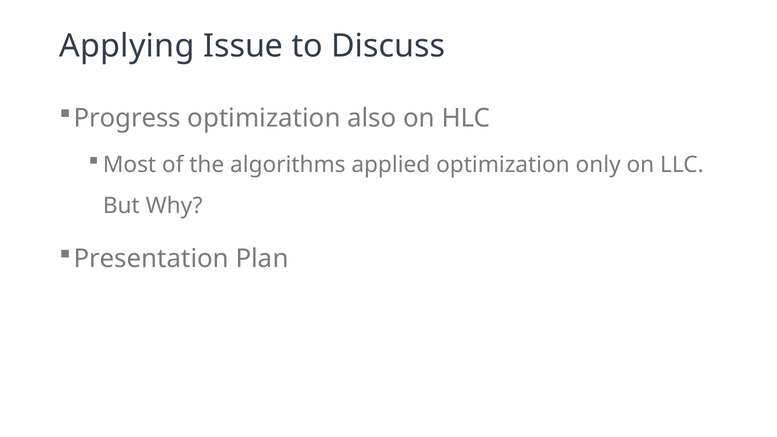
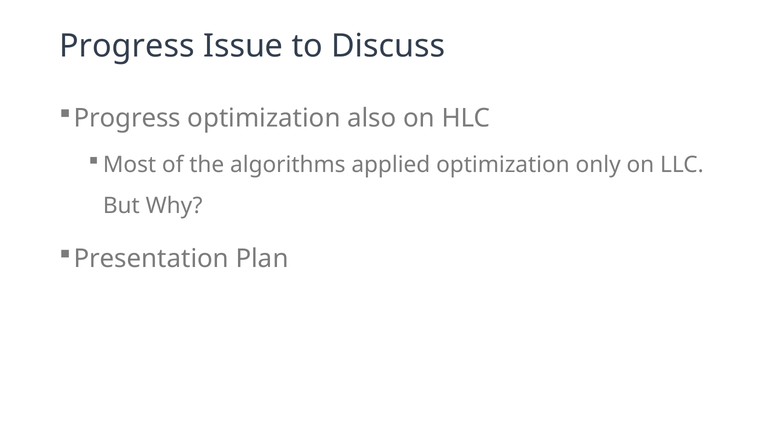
Applying at (127, 46): Applying -> Progress
